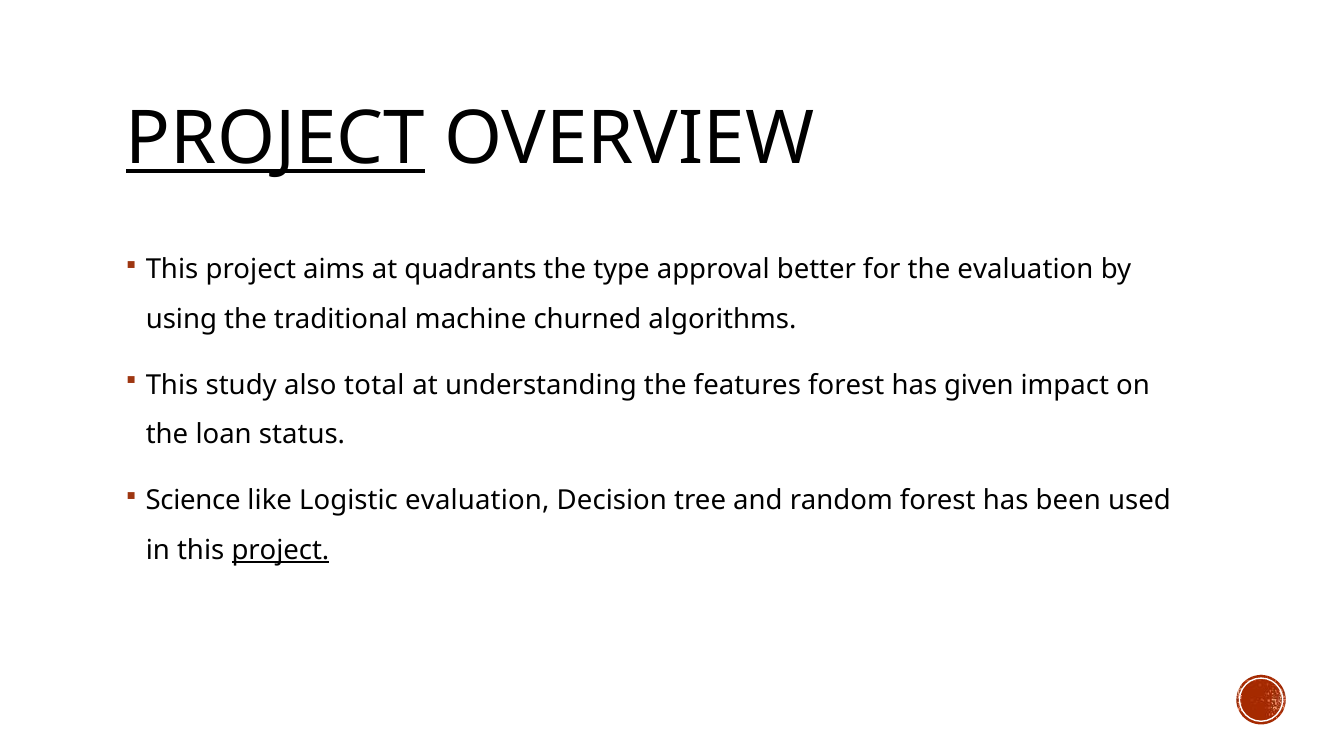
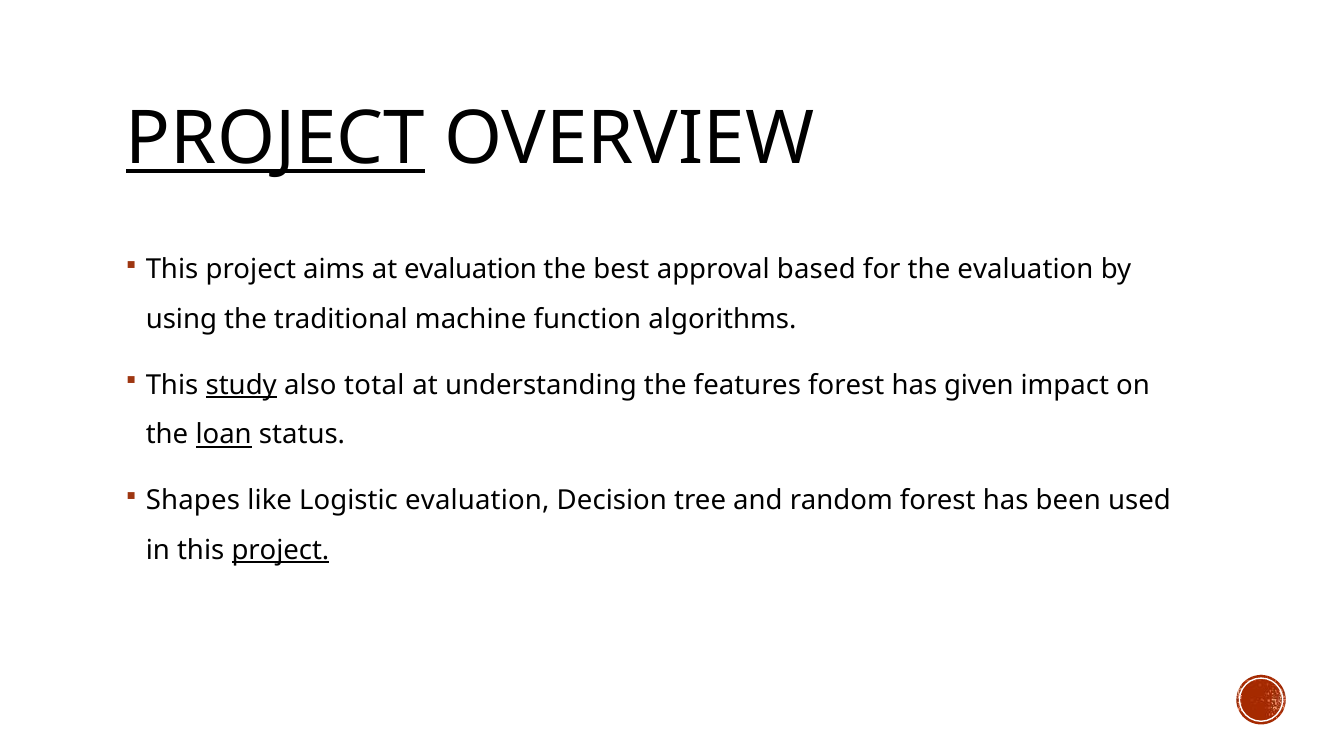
at quadrants: quadrants -> evaluation
type: type -> best
better: better -> based
churned: churned -> function
study underline: none -> present
loan underline: none -> present
Science: Science -> Shapes
